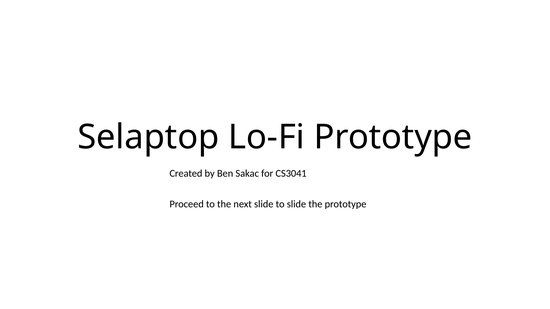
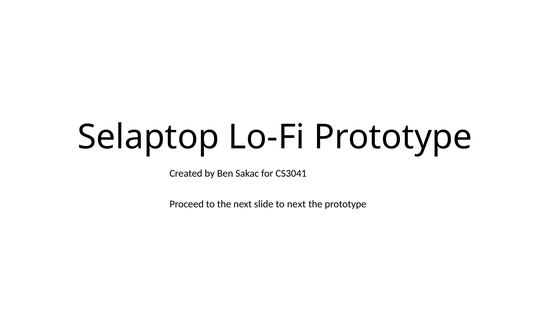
to slide: slide -> next
